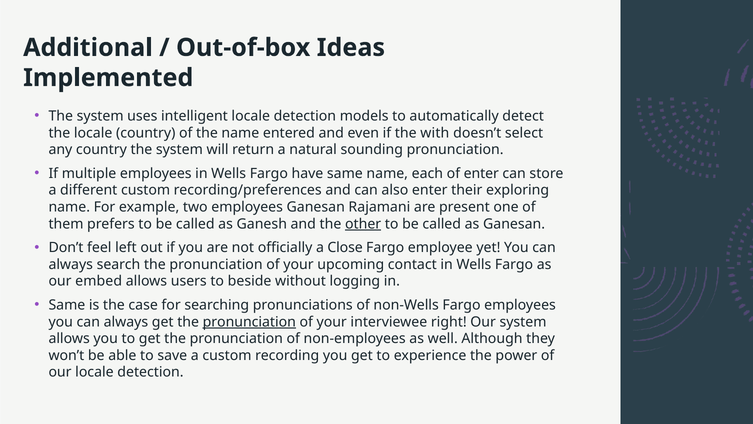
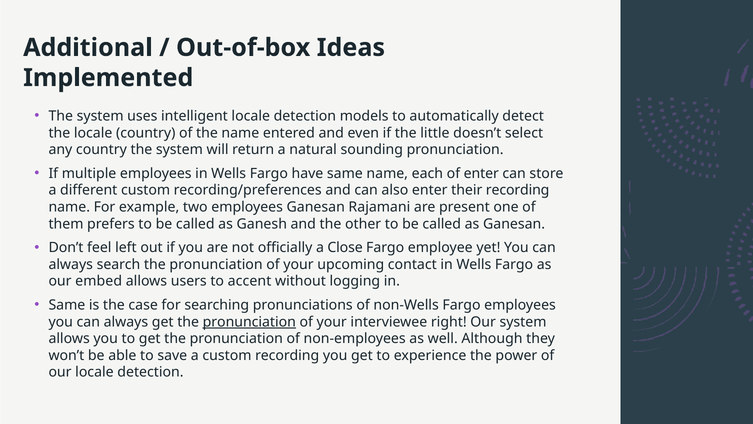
with: with -> little
their exploring: exploring -> recording
other underline: present -> none
beside: beside -> accent
